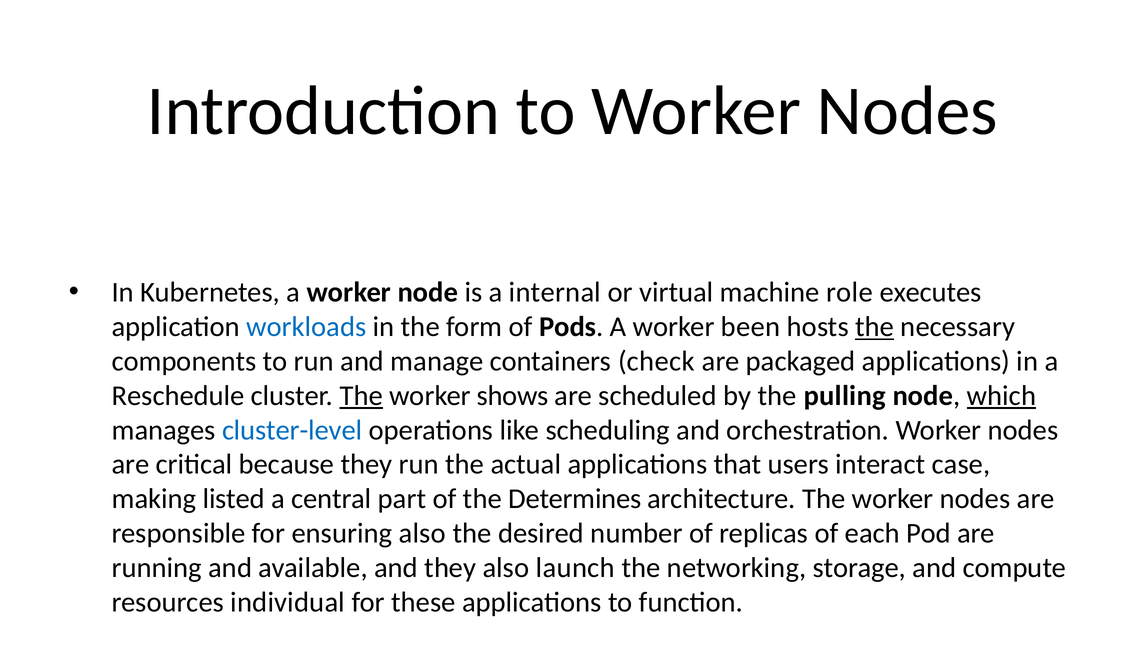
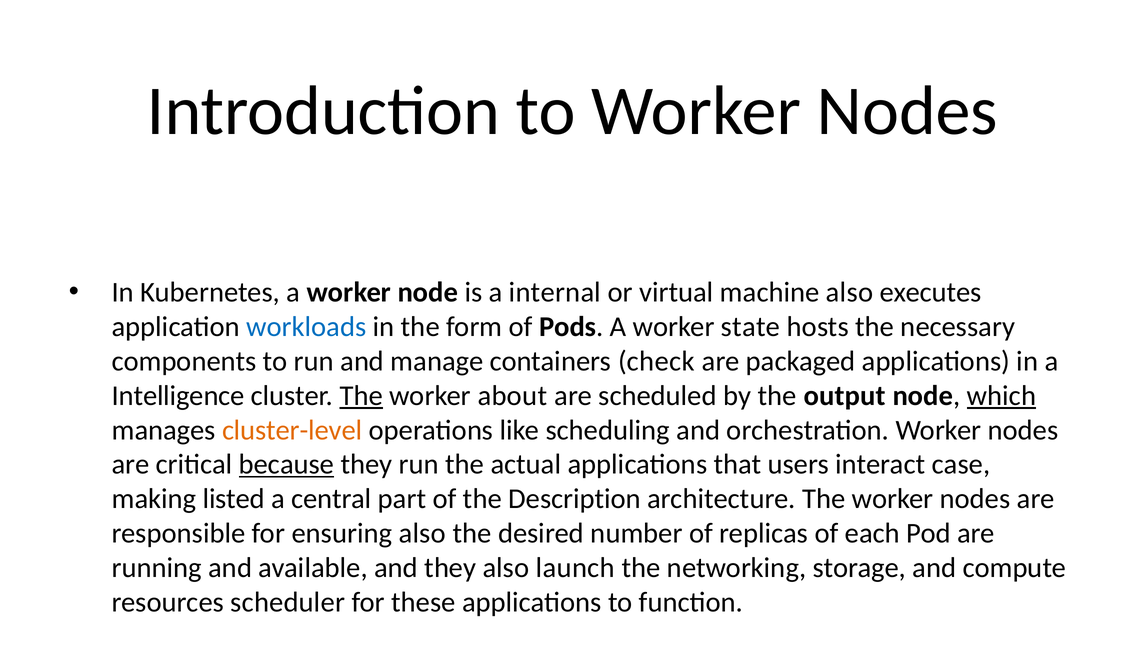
machine role: role -> also
been: been -> state
the at (875, 327) underline: present -> none
Reschedule: Reschedule -> Intelligence
shows: shows -> about
pulling: pulling -> output
cluster-level colour: blue -> orange
because underline: none -> present
Determines: Determines -> Description
individual: individual -> scheduler
